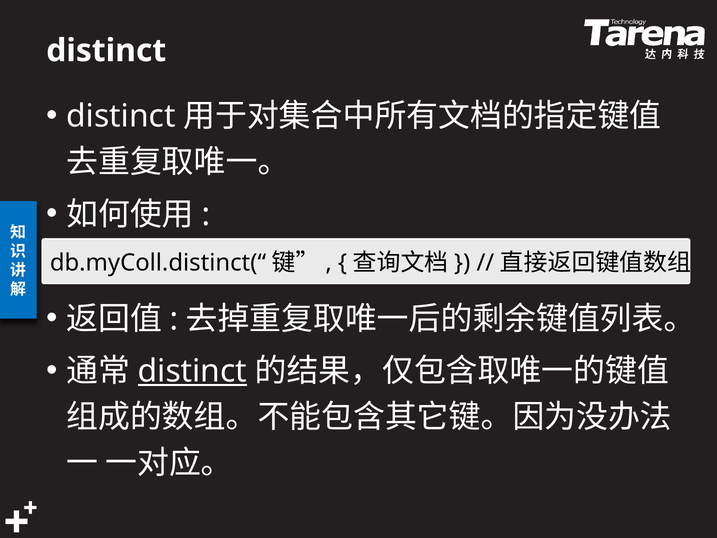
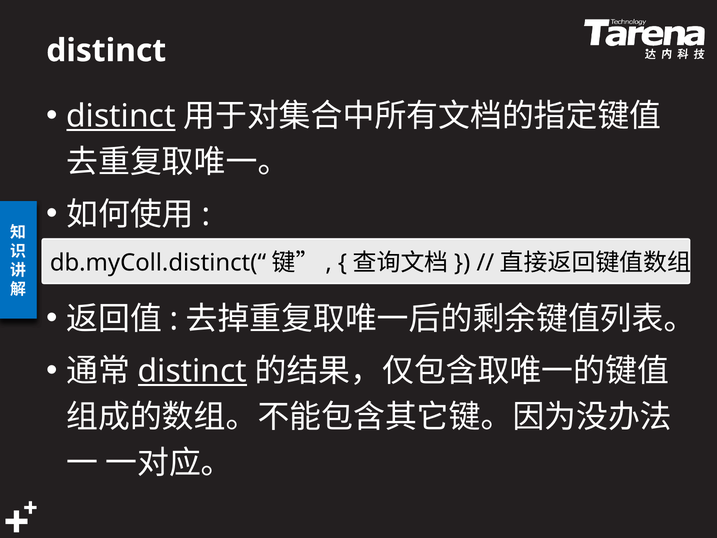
distinct at (121, 116) underline: none -> present
